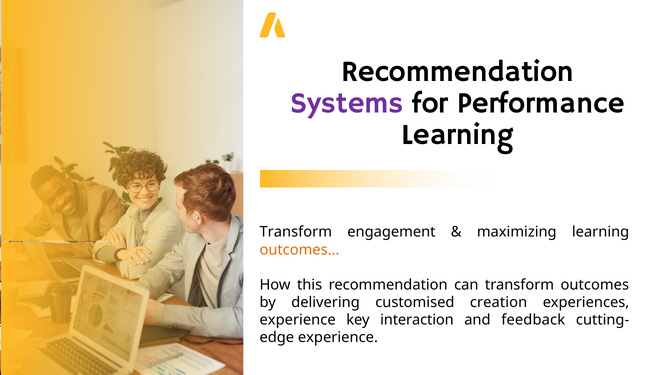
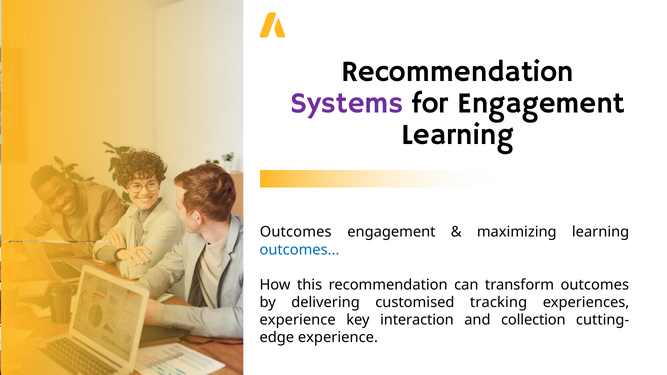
for Performance: Performance -> Engagement
Transform at (296, 232): Transform -> Outcomes
outcomes at (299, 250) colour: orange -> blue
creation: creation -> tracking
feedback: feedback -> collection
